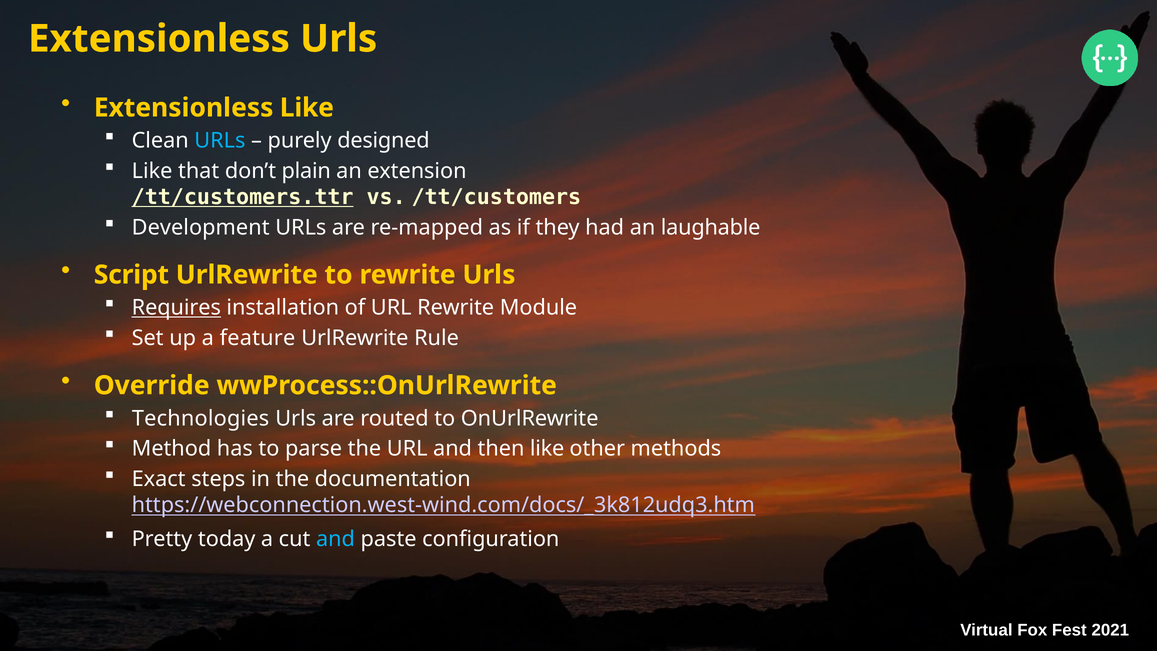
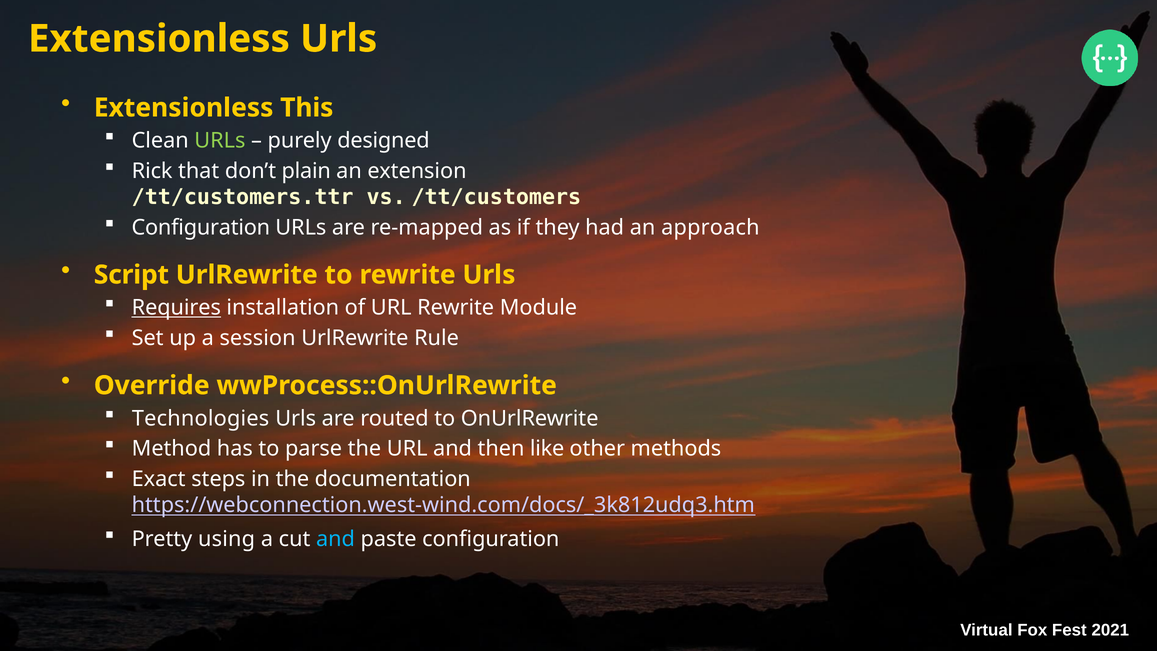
Extensionless Like: Like -> This
URLs at (220, 141) colour: light blue -> light green
Like at (152, 171): Like -> Rick
/tt/customers.ttr underline: present -> none
Development at (201, 227): Development -> Configuration
laughable: laughable -> approach
feature: feature -> session
today: today -> using
